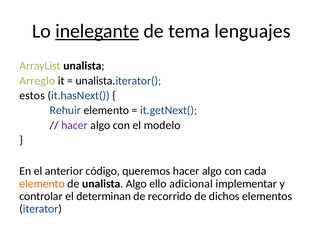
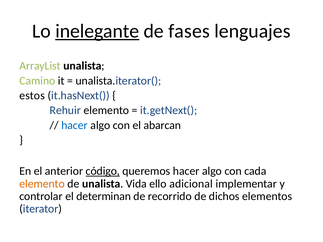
tema: tema -> fases
Arreglo: Arreglo -> Camino
hacer at (75, 125) colour: purple -> blue
modelo: modelo -> abarcan
código underline: none -> present
unalista Algo: Algo -> Vida
